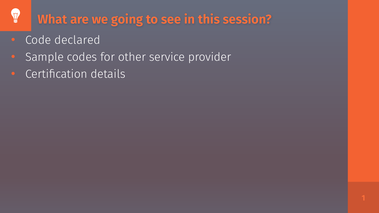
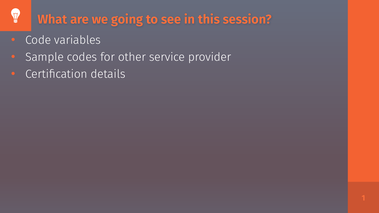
declared: declared -> variables
